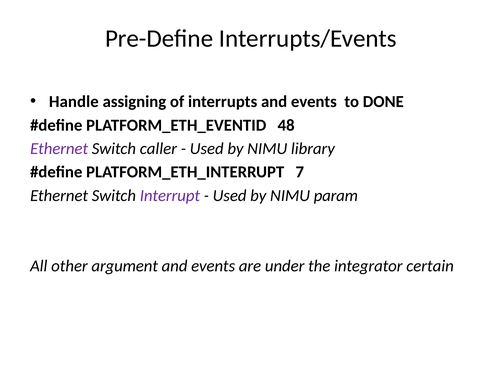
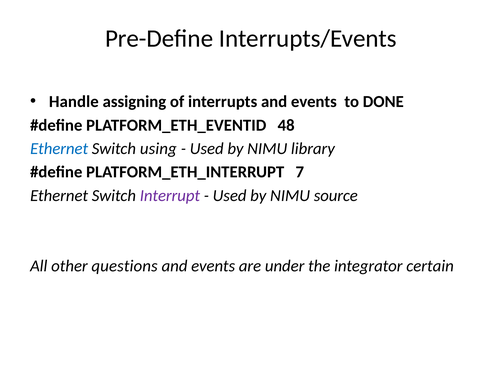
Ethernet at (59, 148) colour: purple -> blue
caller: caller -> using
param: param -> source
argument: argument -> questions
